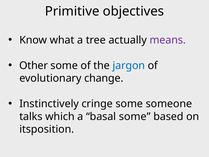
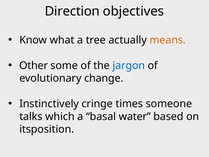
Primitive: Primitive -> Direction
means colour: purple -> orange
cringe some: some -> times
basal some: some -> water
